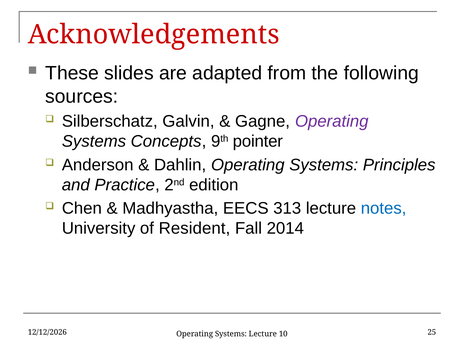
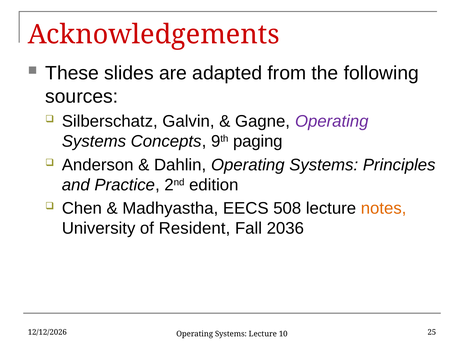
pointer: pointer -> paging
313: 313 -> 508
notes colour: blue -> orange
2014: 2014 -> 2036
